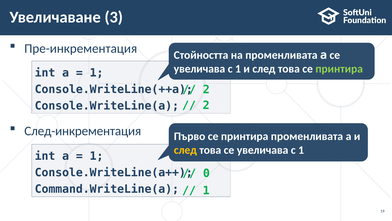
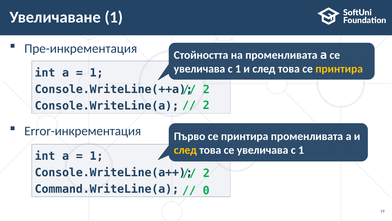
Увеличаване 3: 3 -> 1
принтира at (339, 69) colour: light green -> yellow
След-инкрементация: След-инкрементация -> Error-инкрементация
0 at (206, 173): 0 -> 2
1 at (206, 190): 1 -> 0
